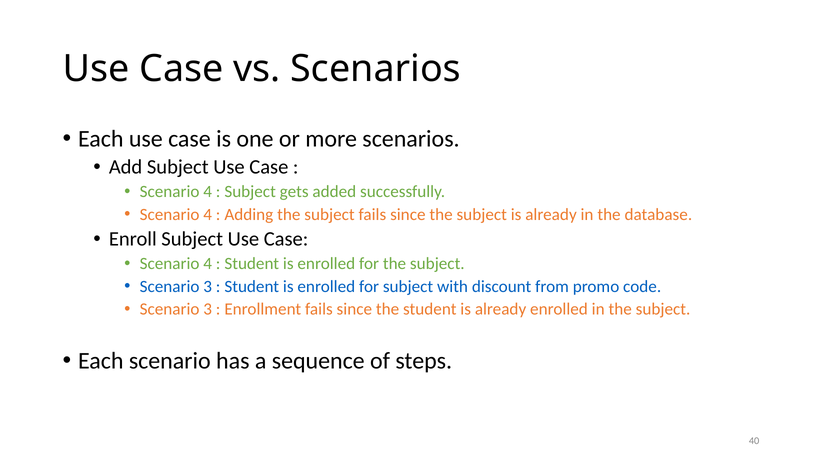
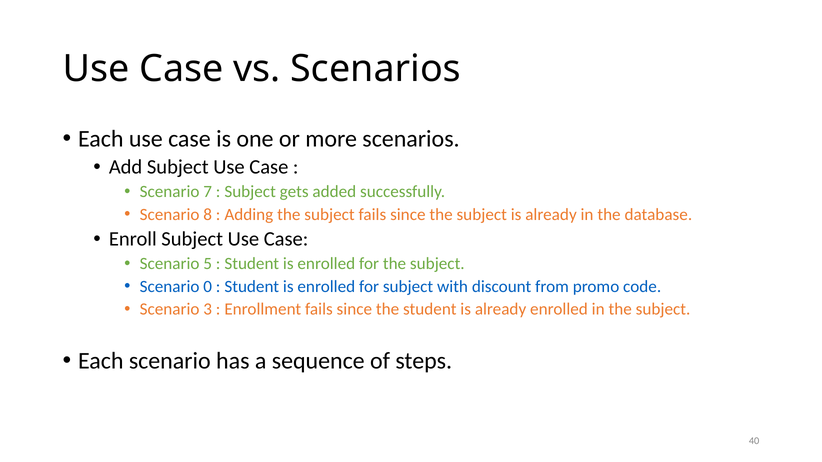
4 at (208, 192): 4 -> 7
4 at (208, 215): 4 -> 8
4 at (208, 264): 4 -> 5
3 at (208, 287): 3 -> 0
